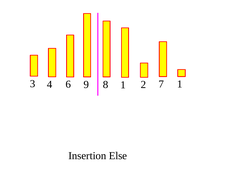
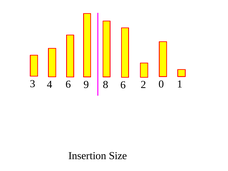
7: 7 -> 0
6 1: 1 -> 6
Else: Else -> Size
